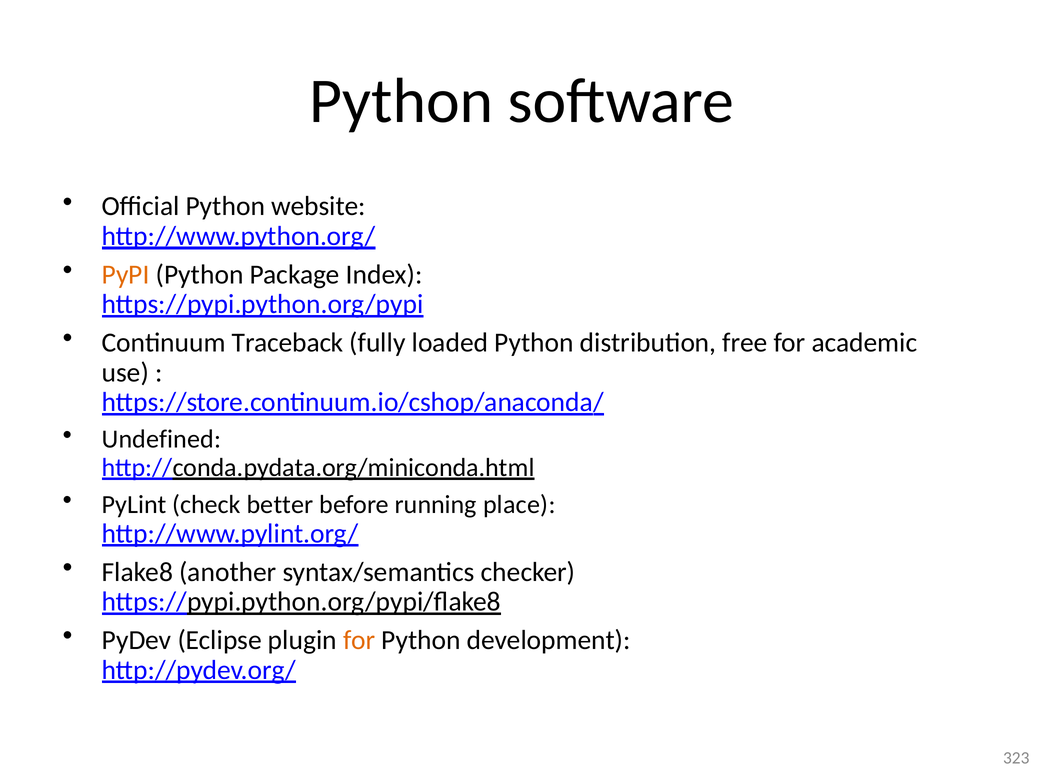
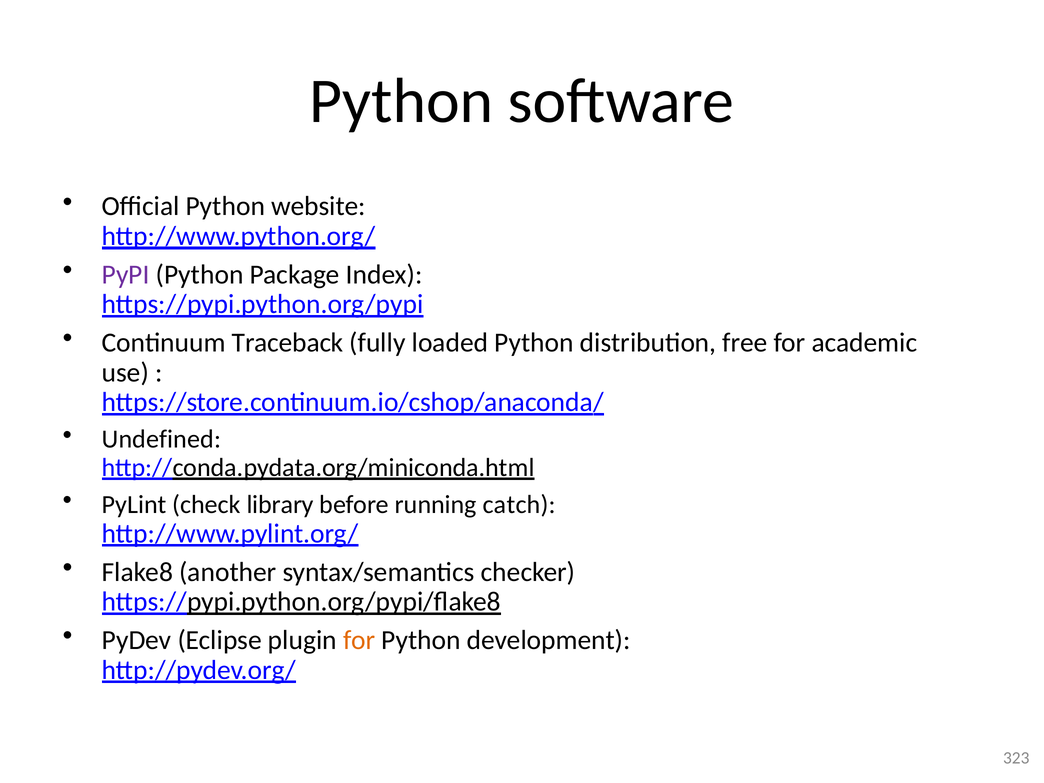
PyPI colour: orange -> purple
better: better -> library
place: place -> catch
